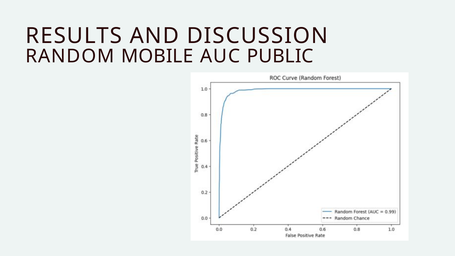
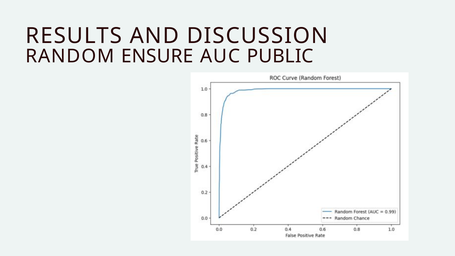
MOBILE: MOBILE -> ENSURE
